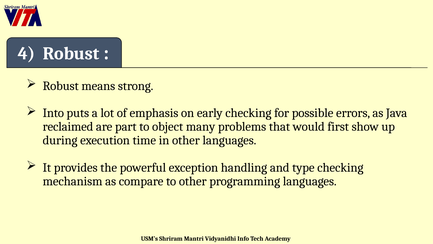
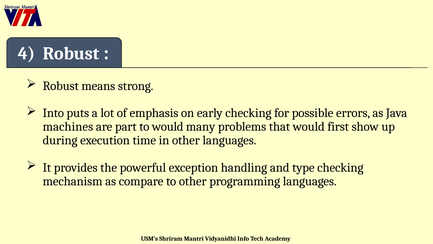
reclaimed: reclaimed -> machines
to object: object -> would
